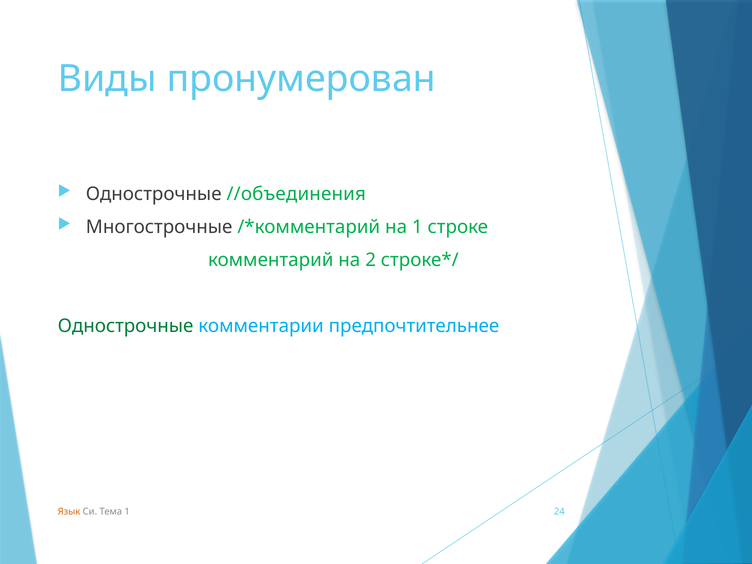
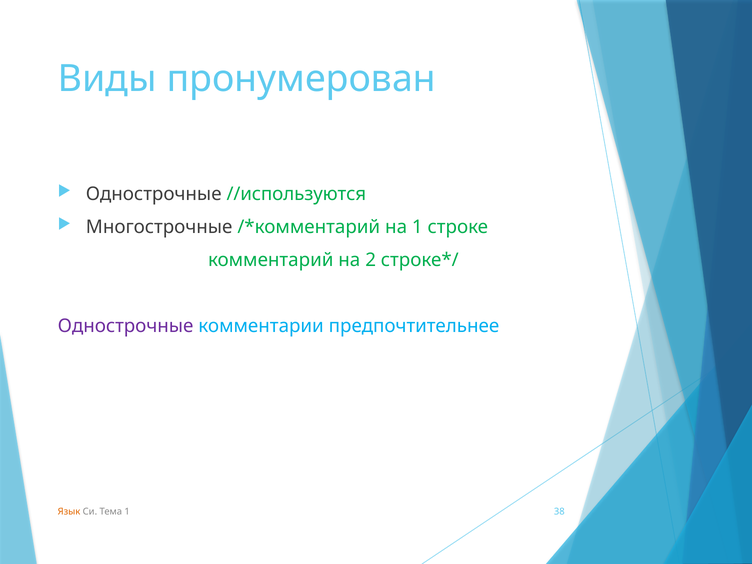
//объединения: //объединения -> //используются
Однострочные at (126, 326) colour: green -> purple
24: 24 -> 38
